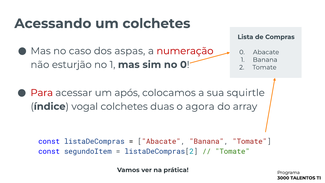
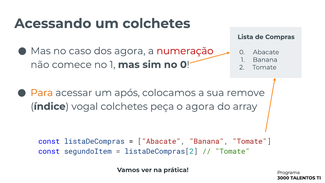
dos aspas: aspas -> agora
esturjão: esturjão -> comece
Para colour: red -> orange
squirtle: squirtle -> remove
duas: duas -> peça
